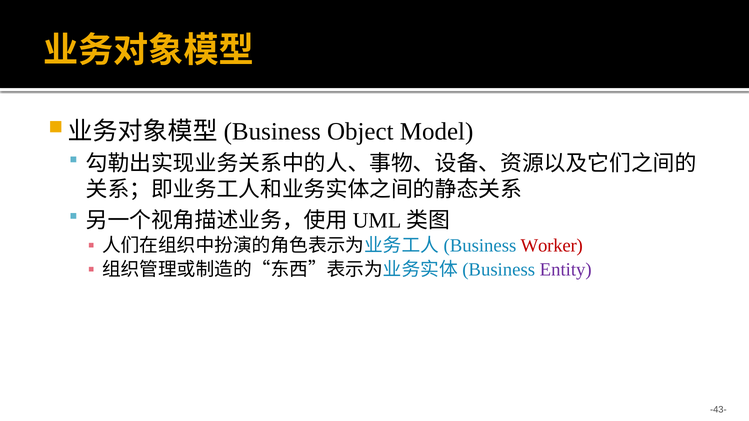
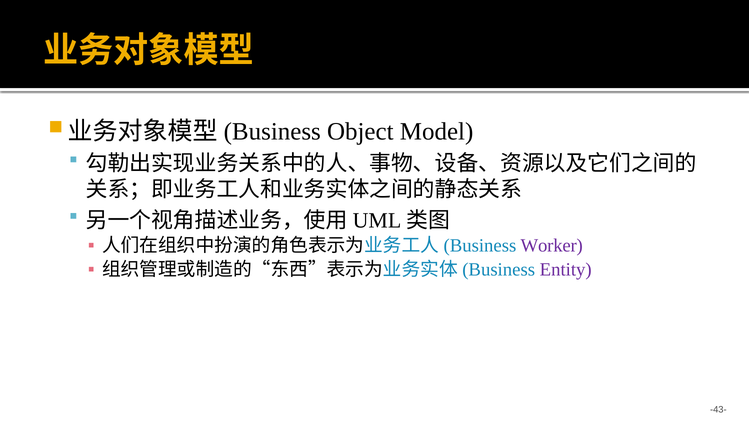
Worker colour: red -> purple
